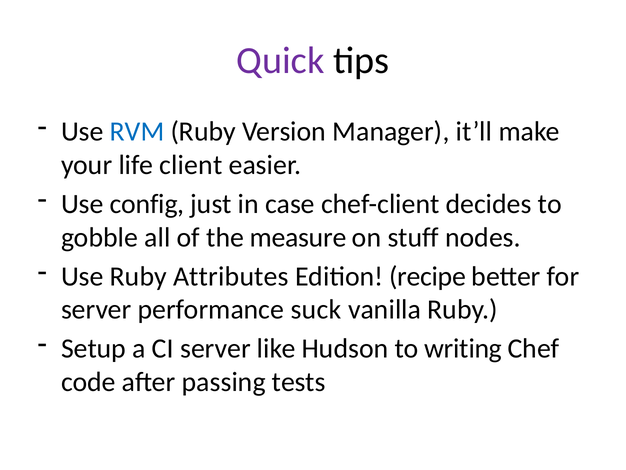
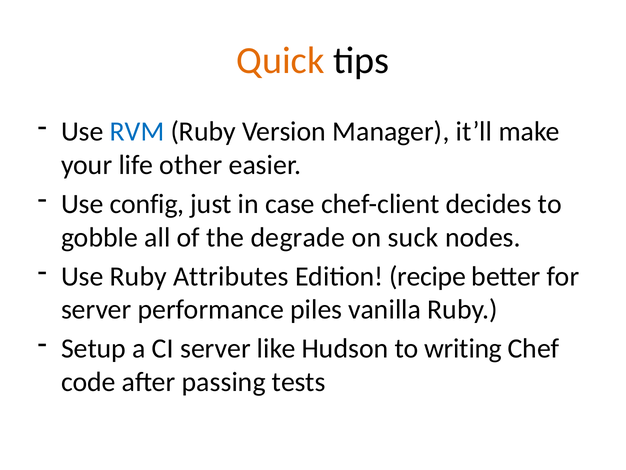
Quick colour: purple -> orange
client: client -> other
measure: measure -> degrade
stuff: stuff -> suck
suck: suck -> piles
